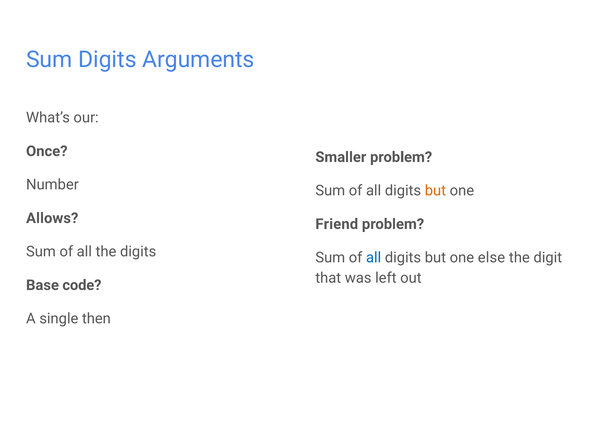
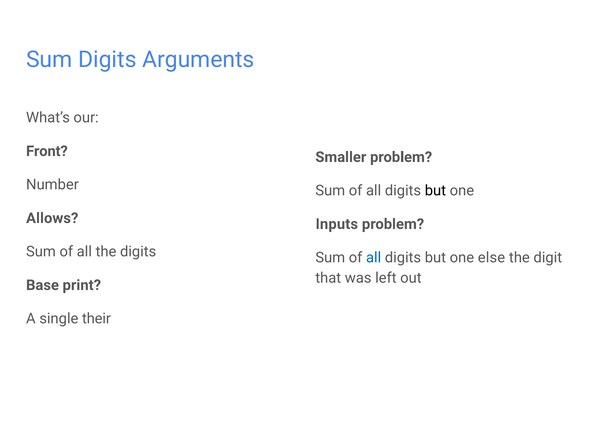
Once: Once -> Front
but at (435, 191) colour: orange -> black
Friend: Friend -> Inputs
code: code -> print
then: then -> their
